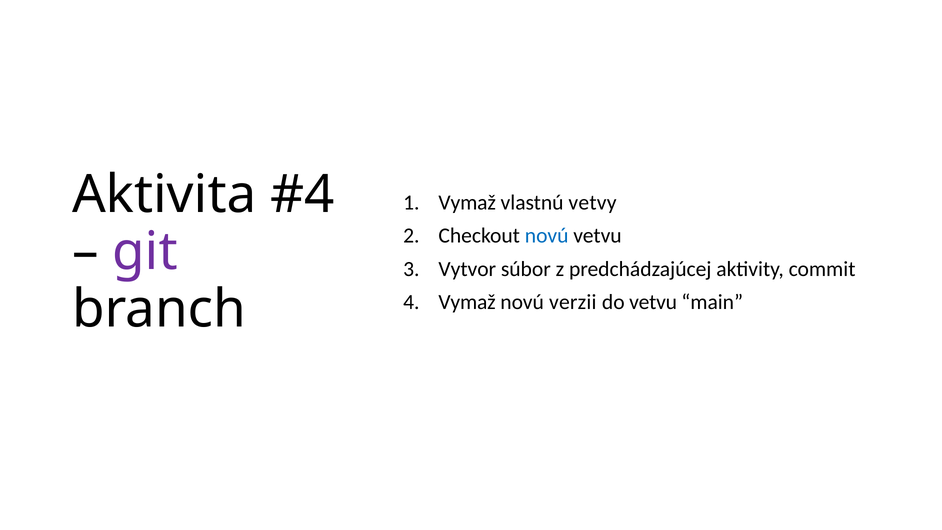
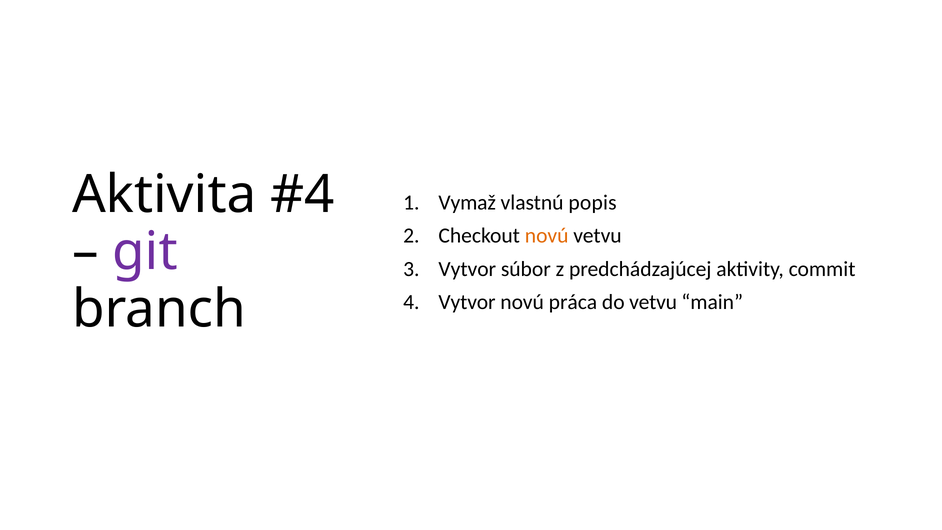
vetvy: vetvy -> popis
novú at (547, 236) colour: blue -> orange
4 Vymaž: Vymaž -> Vytvor
verzii: verzii -> práca
